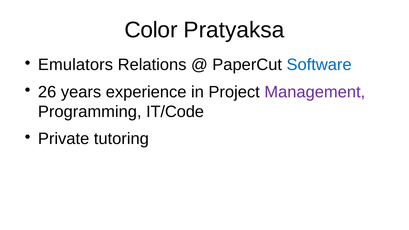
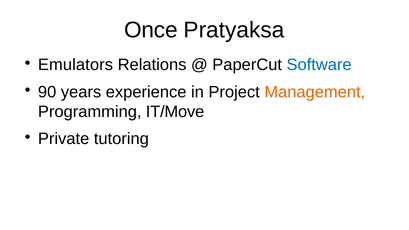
Color: Color -> Once
26: 26 -> 90
Management colour: purple -> orange
IT/Code: IT/Code -> IT/Move
